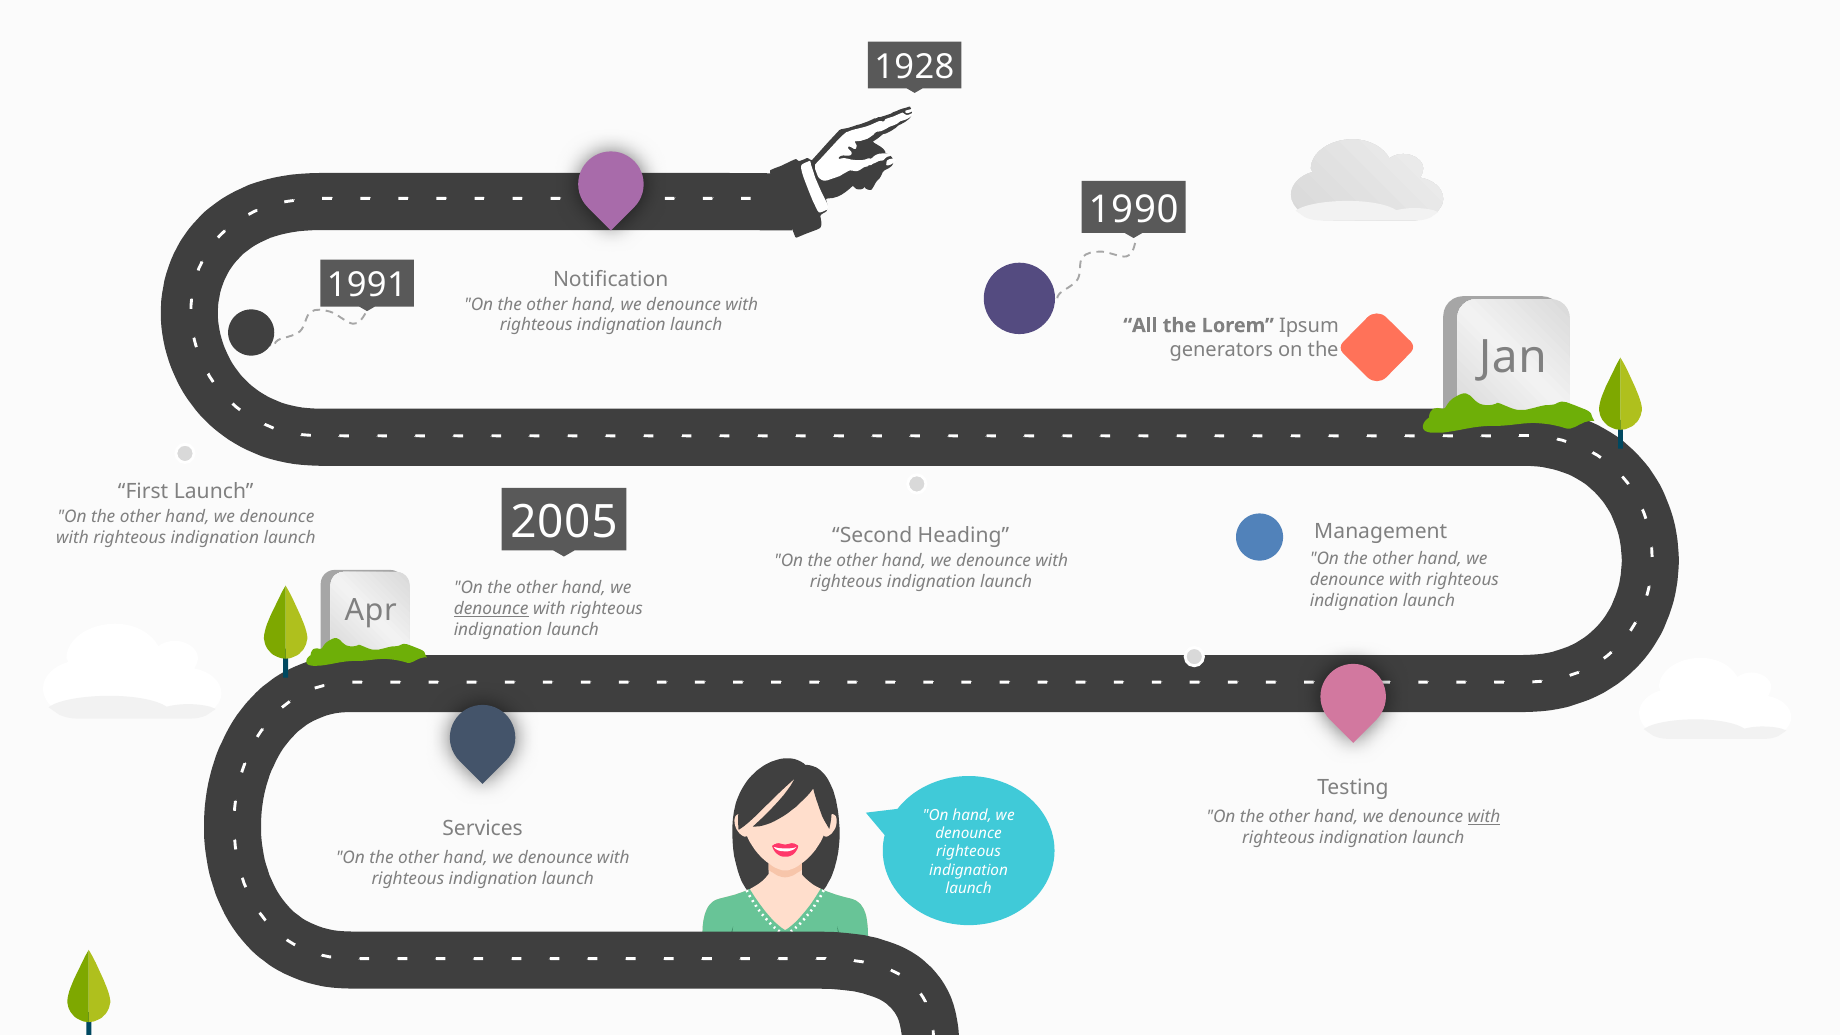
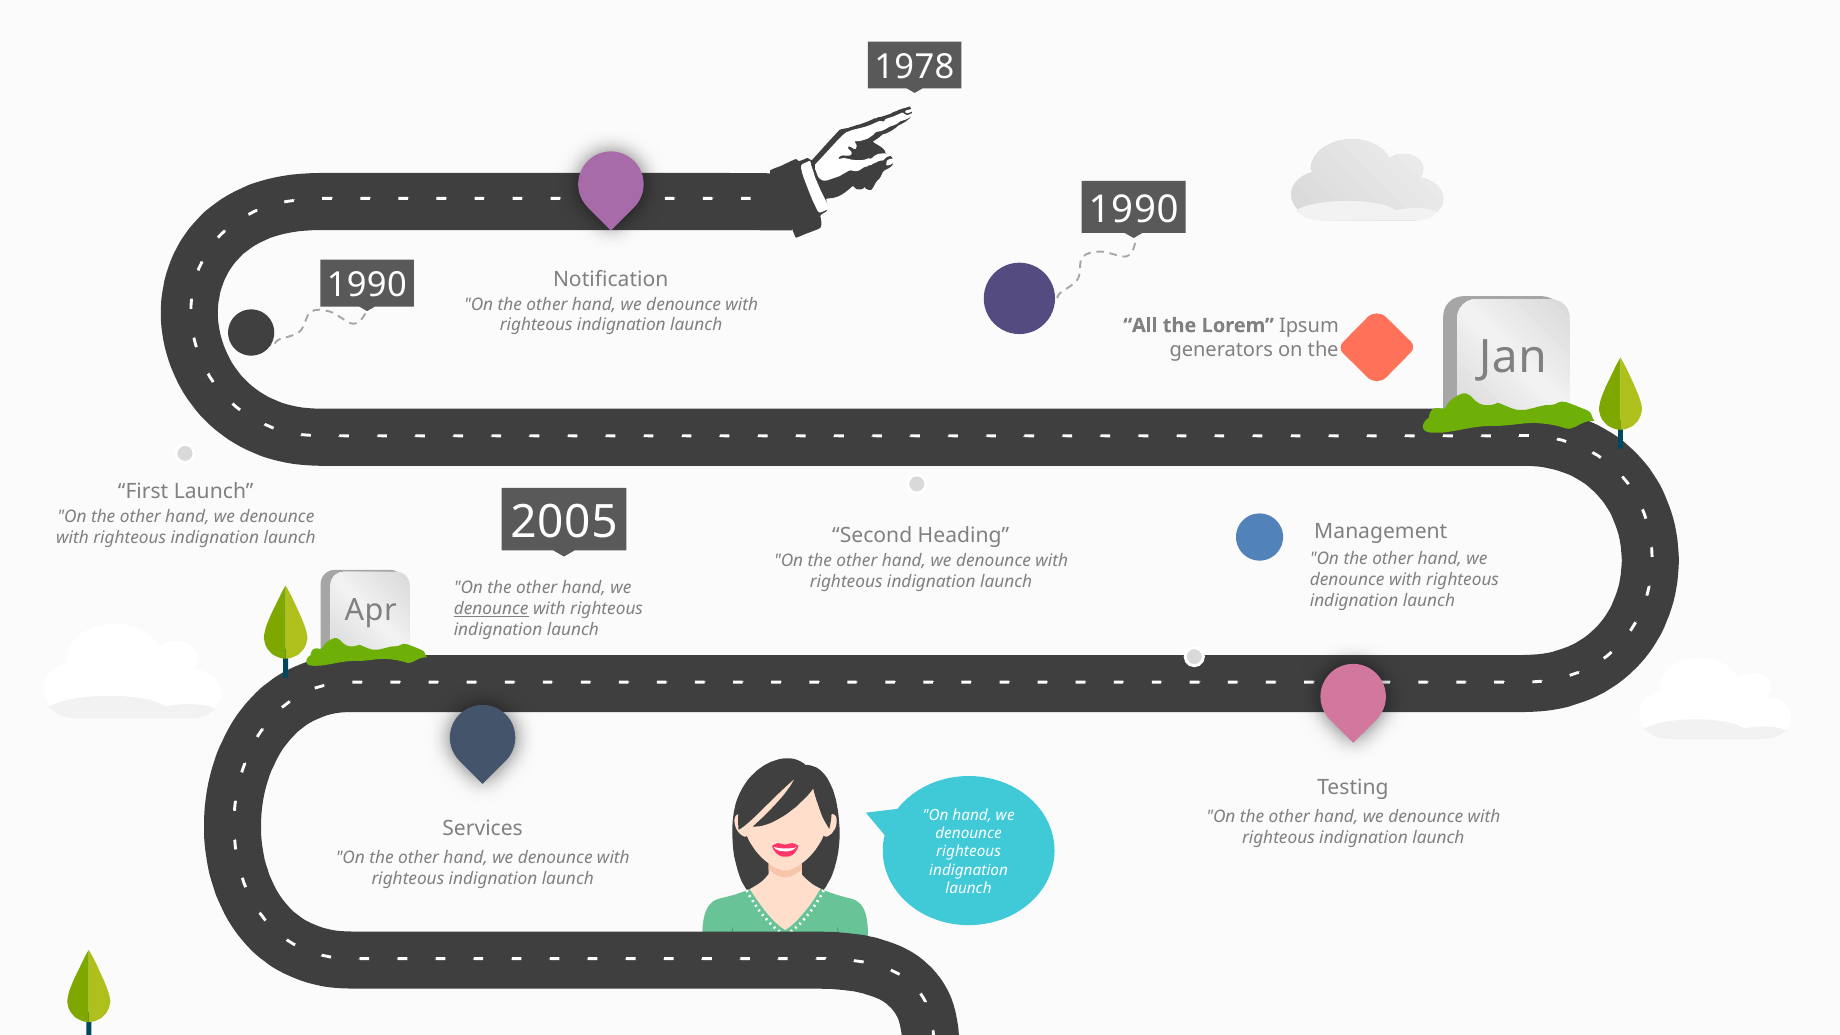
1928: 1928 -> 1978
1991 at (367, 285): 1991 -> 1990
with at (1484, 817) underline: present -> none
